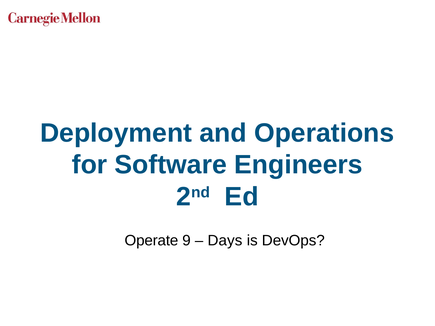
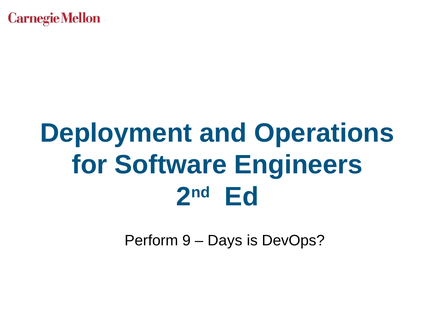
Operate: Operate -> Perform
